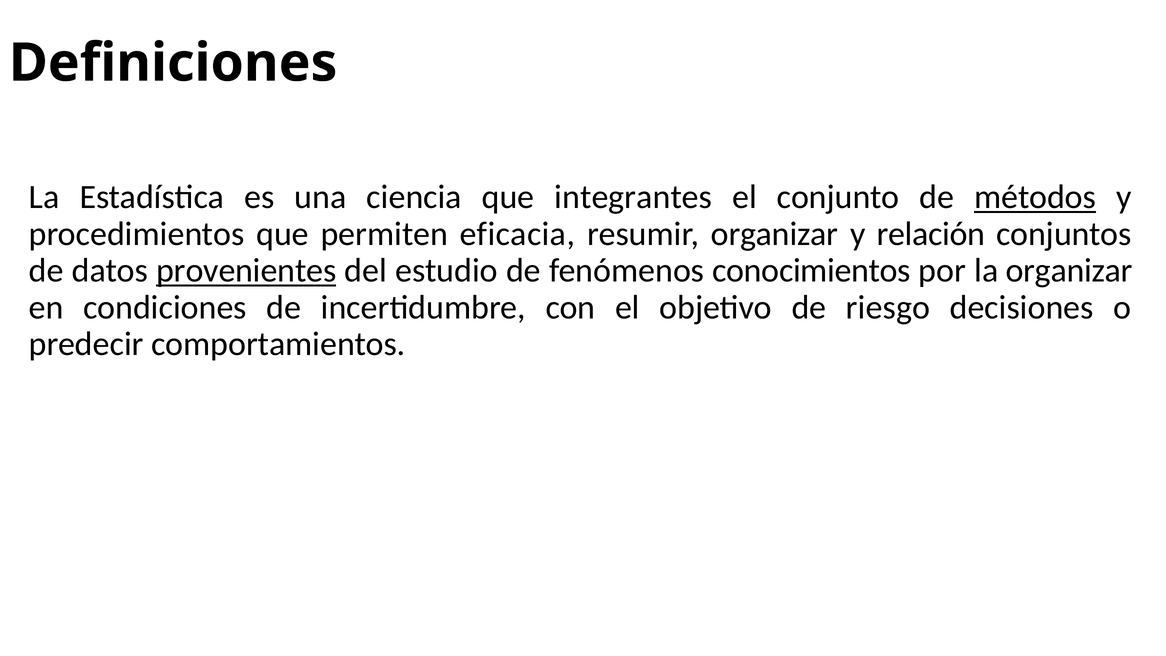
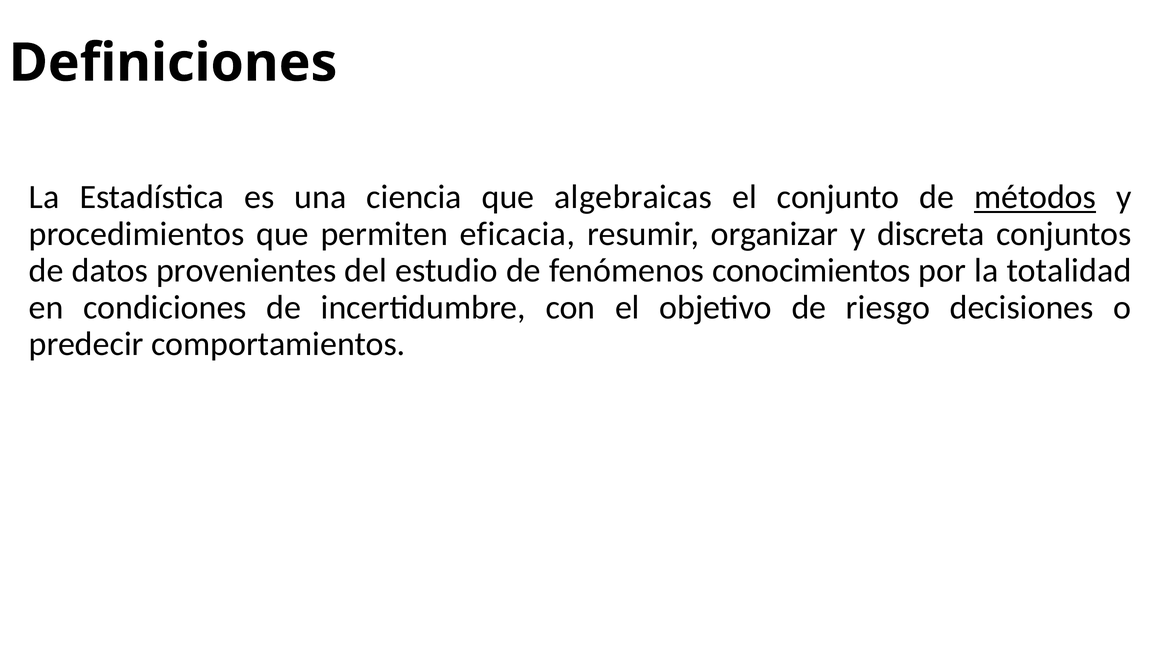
integrantes: integrantes -> algebraicas
relación: relación -> discreta
provenientes underline: present -> none
la organizar: organizar -> totalidad
